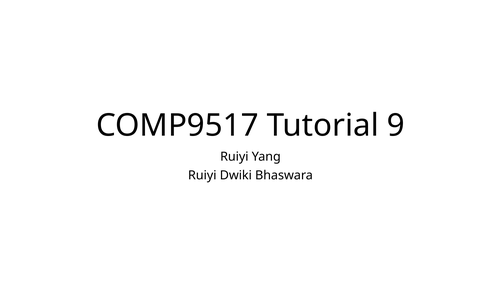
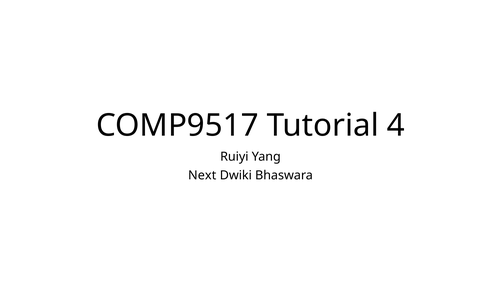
9: 9 -> 4
Ruiyi at (202, 175): Ruiyi -> Next
